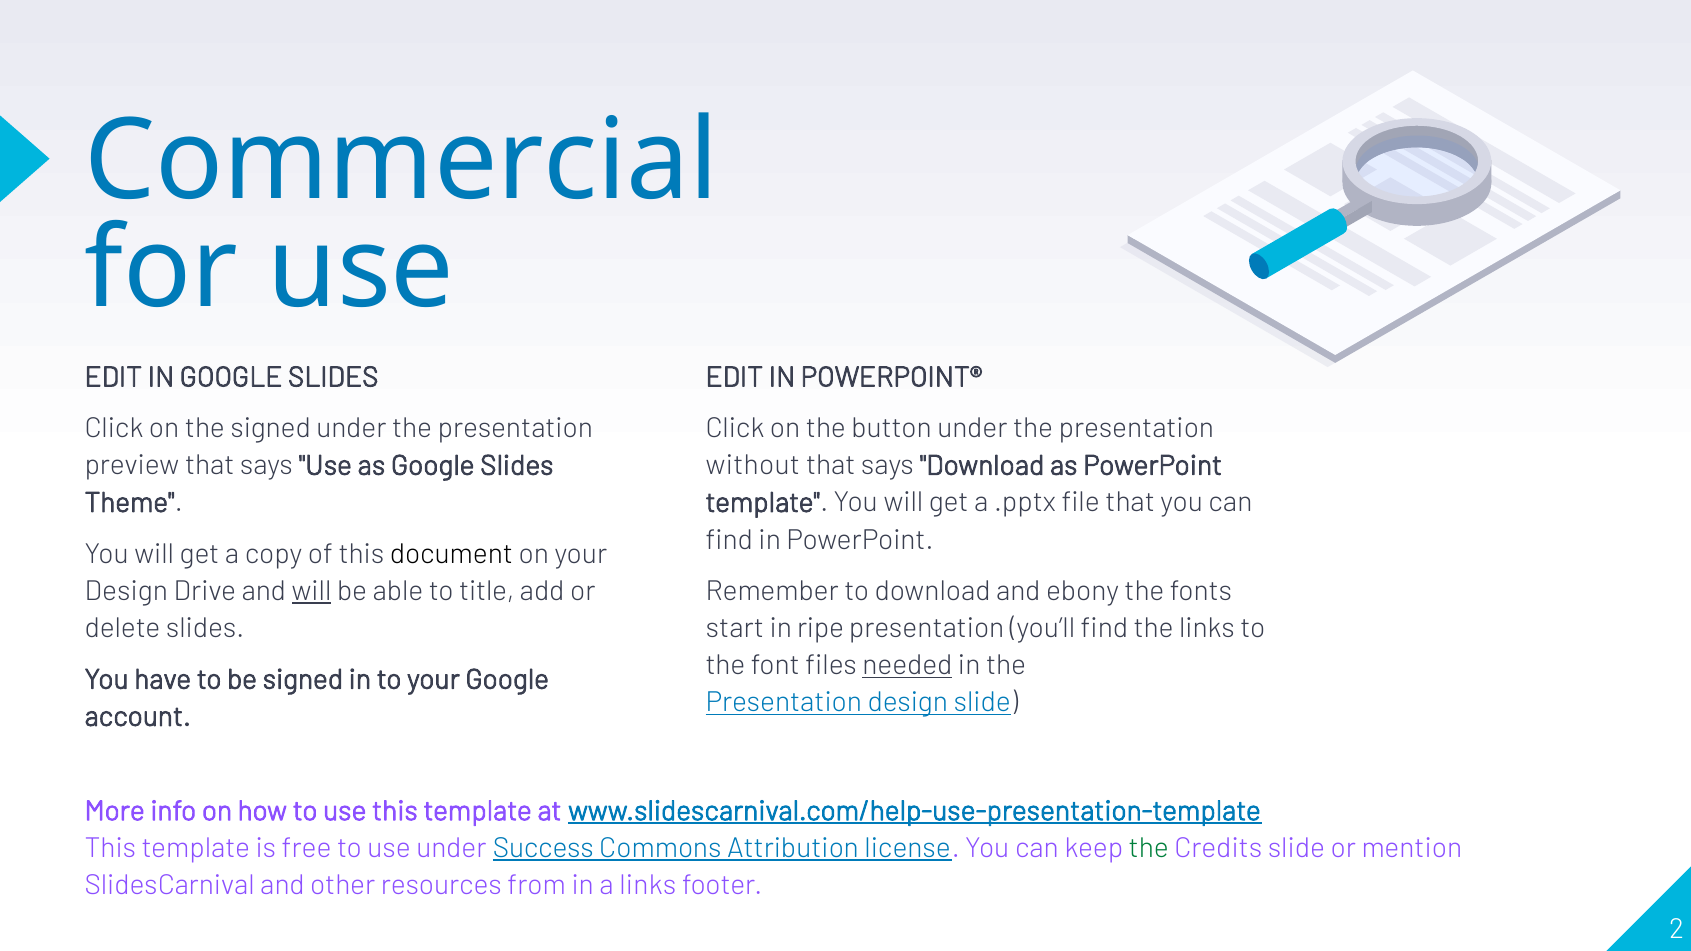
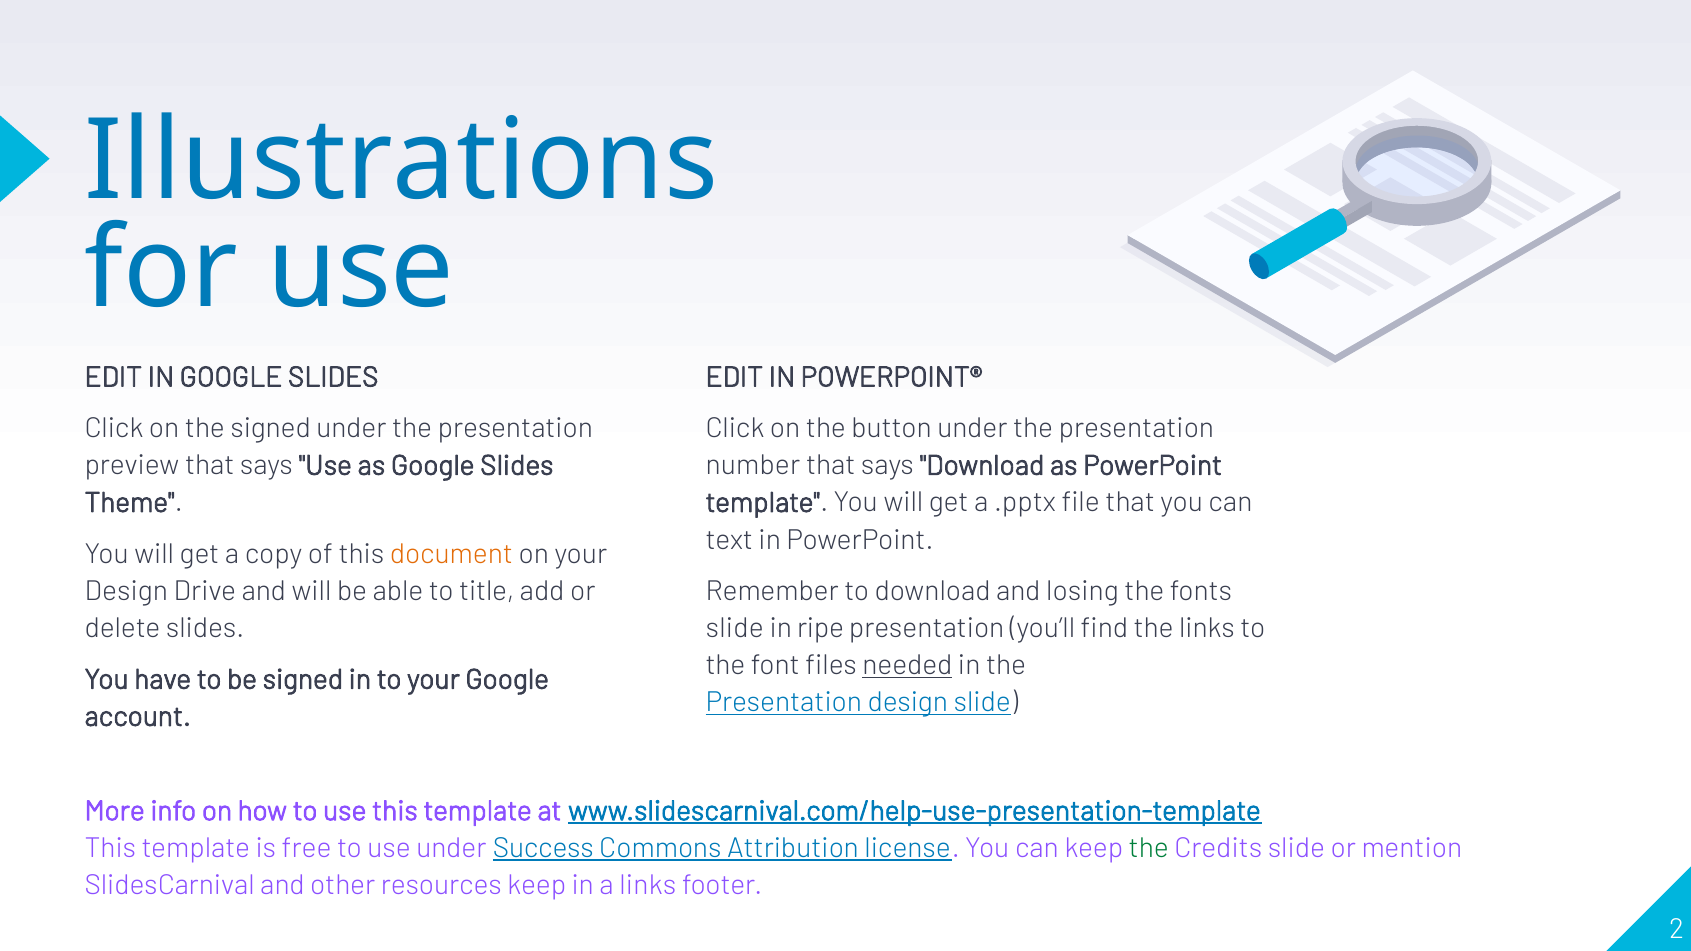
Commercial: Commercial -> Illustrations
without: without -> number
find at (729, 540): find -> text
document colour: black -> orange
will at (312, 591) underline: present -> none
ebony: ebony -> losing
start at (735, 628): start -> slide
resources from: from -> keep
